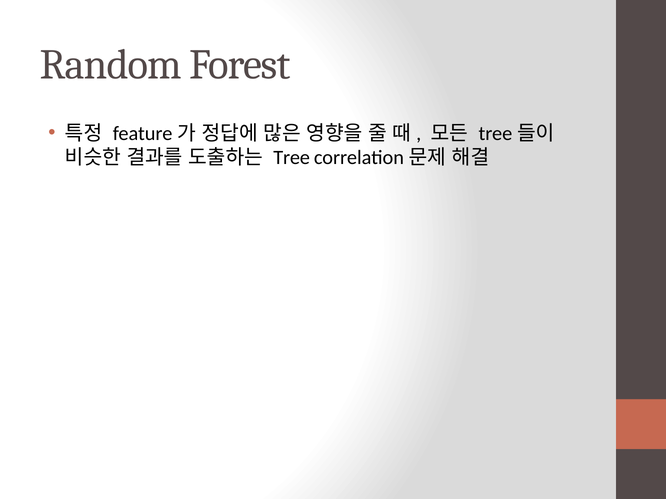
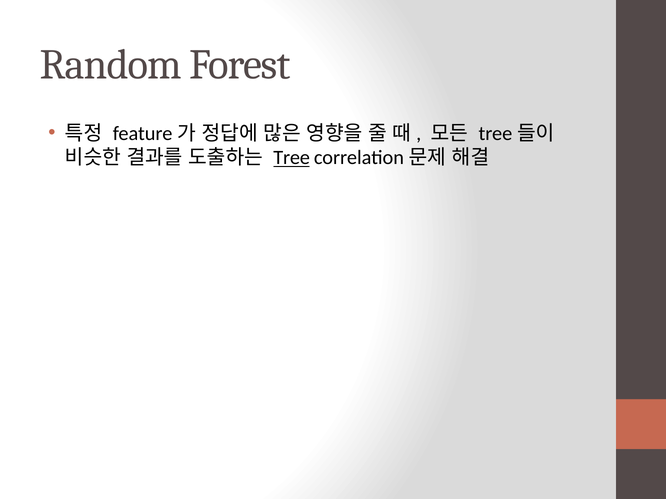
Tree underline: none -> present
